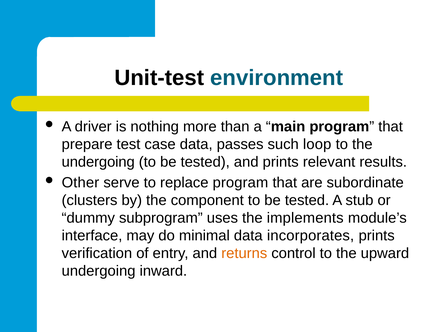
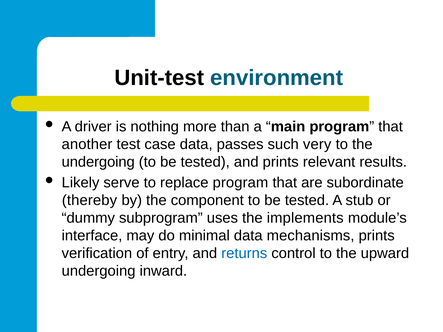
prepare: prepare -> another
loop: loop -> very
Other: Other -> Likely
clusters: clusters -> thereby
incorporates: incorporates -> mechanisms
returns colour: orange -> blue
